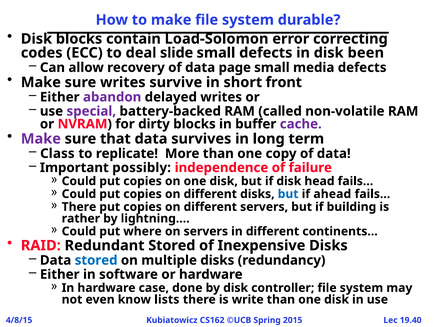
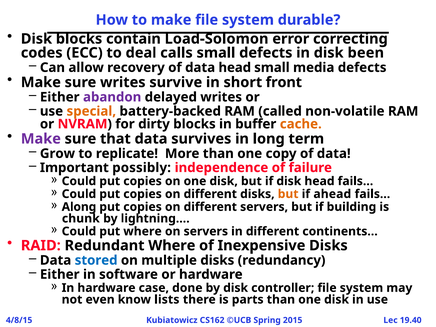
slide: slide -> calls
data page: page -> head
special colour: purple -> orange
cache colour: purple -> orange
Class: Class -> Grow
but at (288, 194) colour: blue -> orange
There at (79, 207): There -> Along
rather: rather -> chunk
Redundant Stored: Stored -> Where
write: write -> parts
